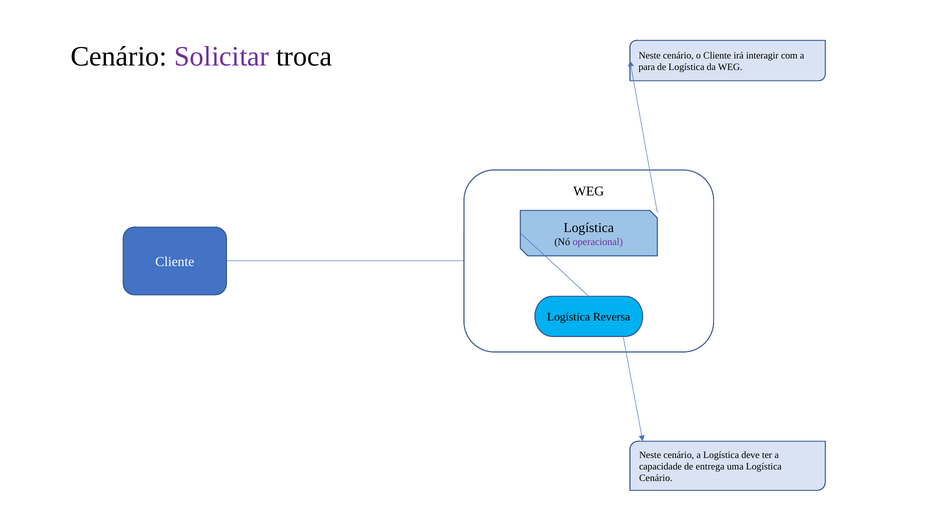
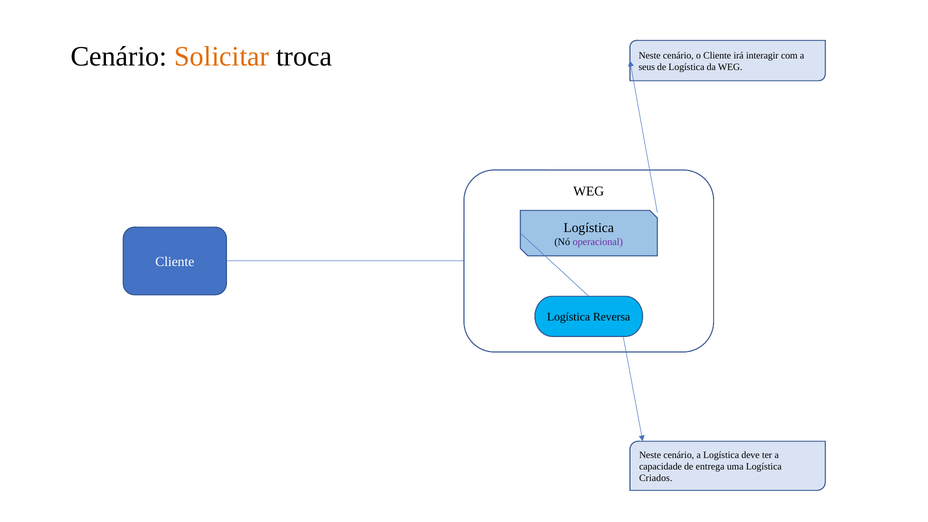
Solicitar colour: purple -> orange
para: para -> seus
Cenário at (656, 478): Cenário -> Criados
